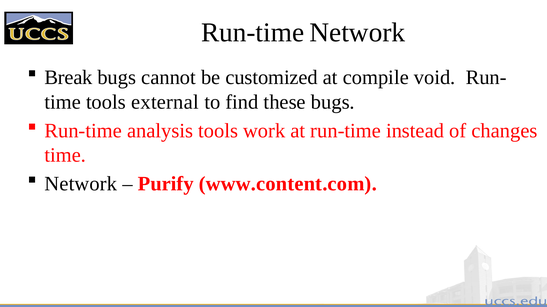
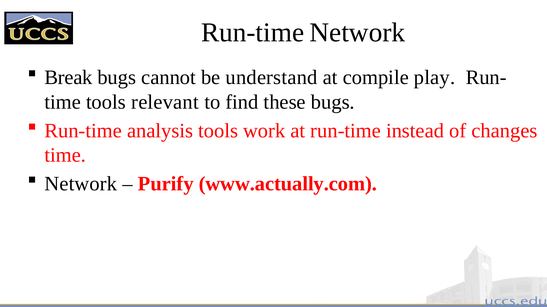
customized: customized -> understand
void: void -> play
external: external -> relevant
www.content.com: www.content.com -> www.actually.com
